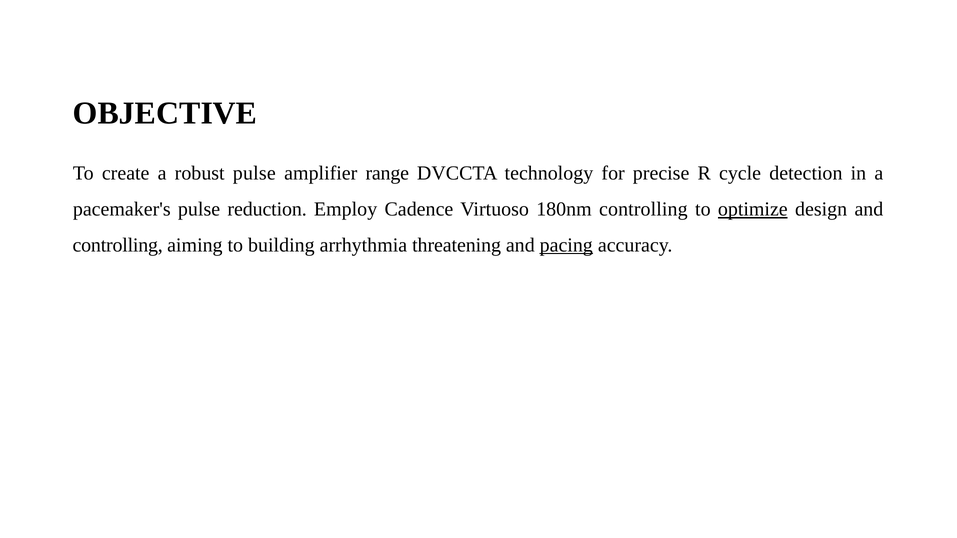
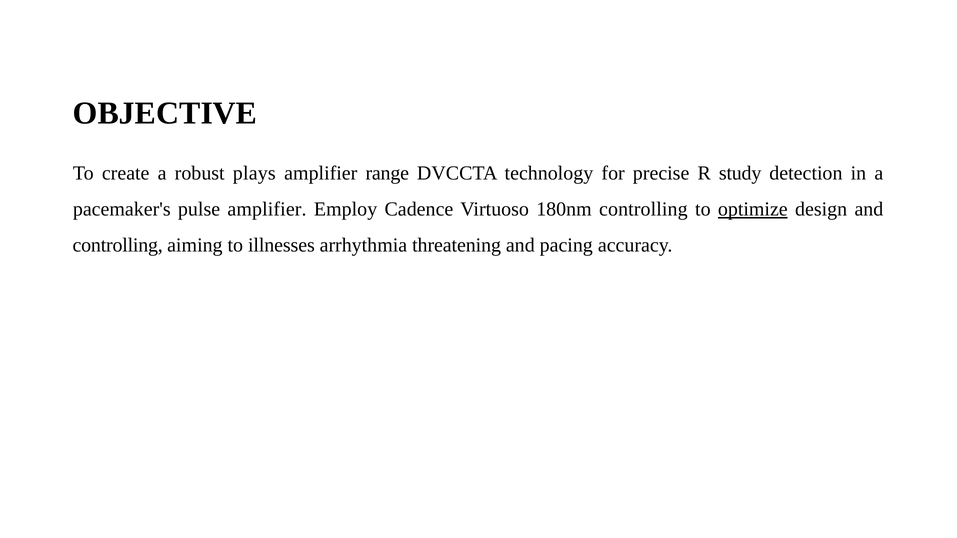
robust pulse: pulse -> plays
cycle: cycle -> study
pulse reduction: reduction -> amplifier
building: building -> illnesses
pacing underline: present -> none
